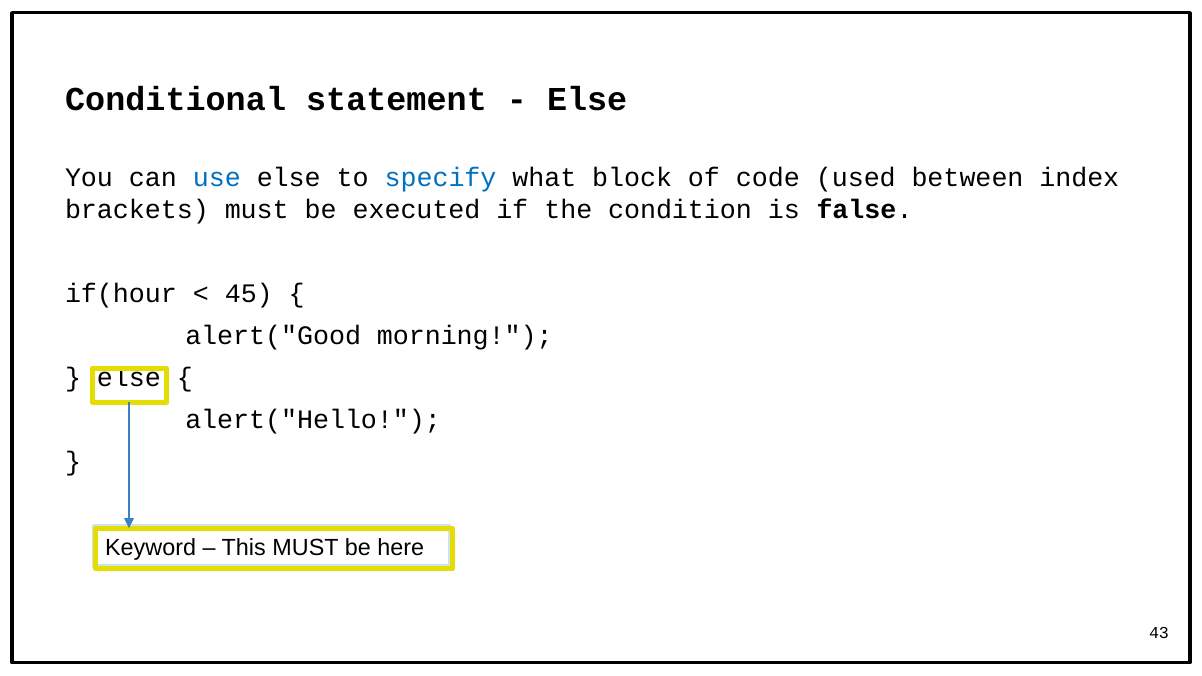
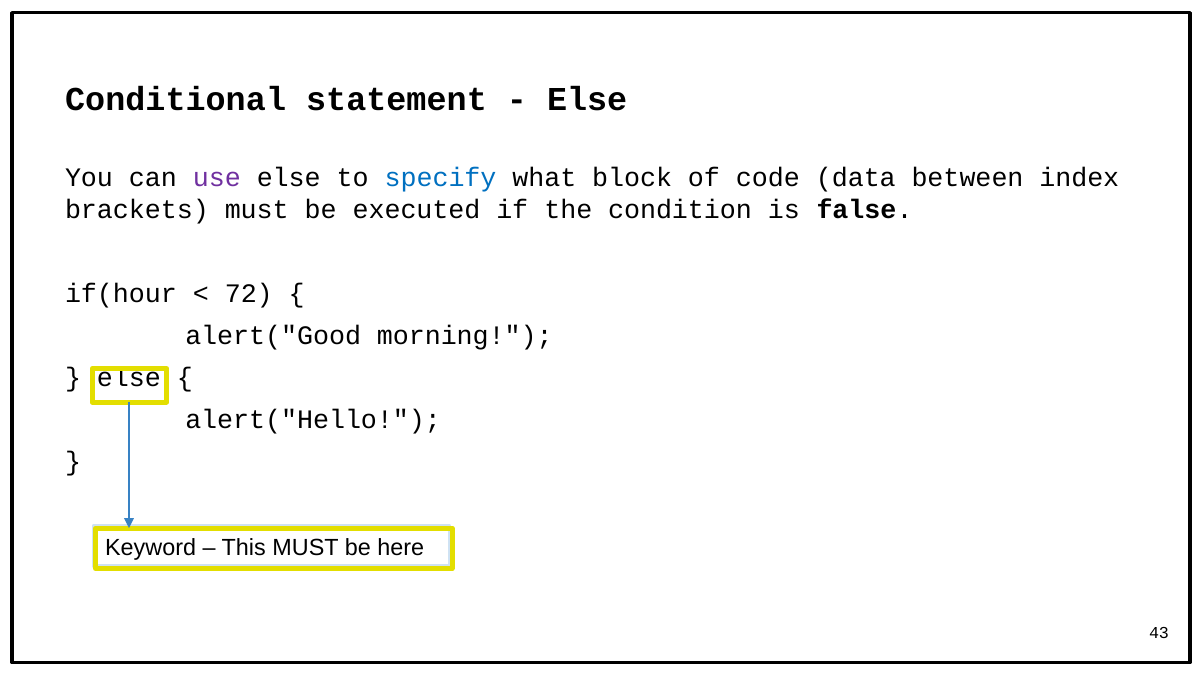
use colour: blue -> purple
used: used -> data
45: 45 -> 72
